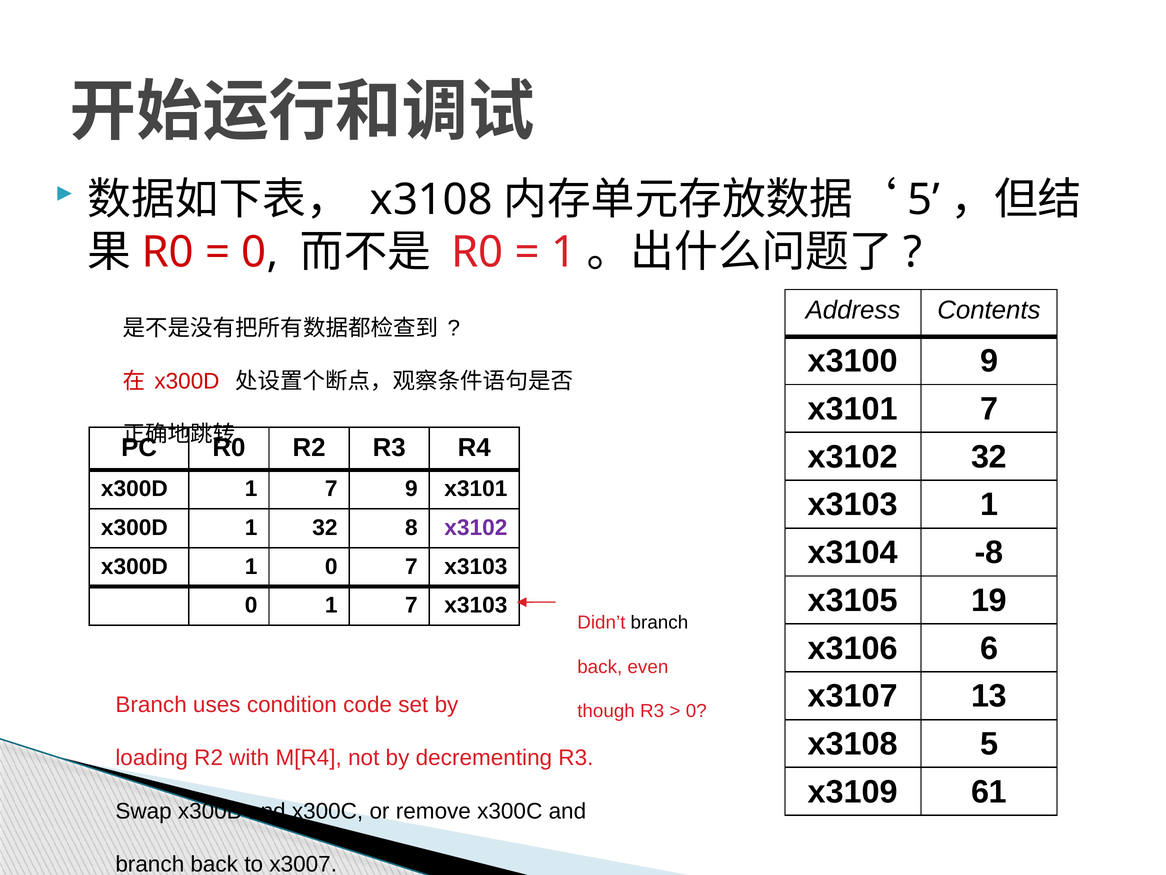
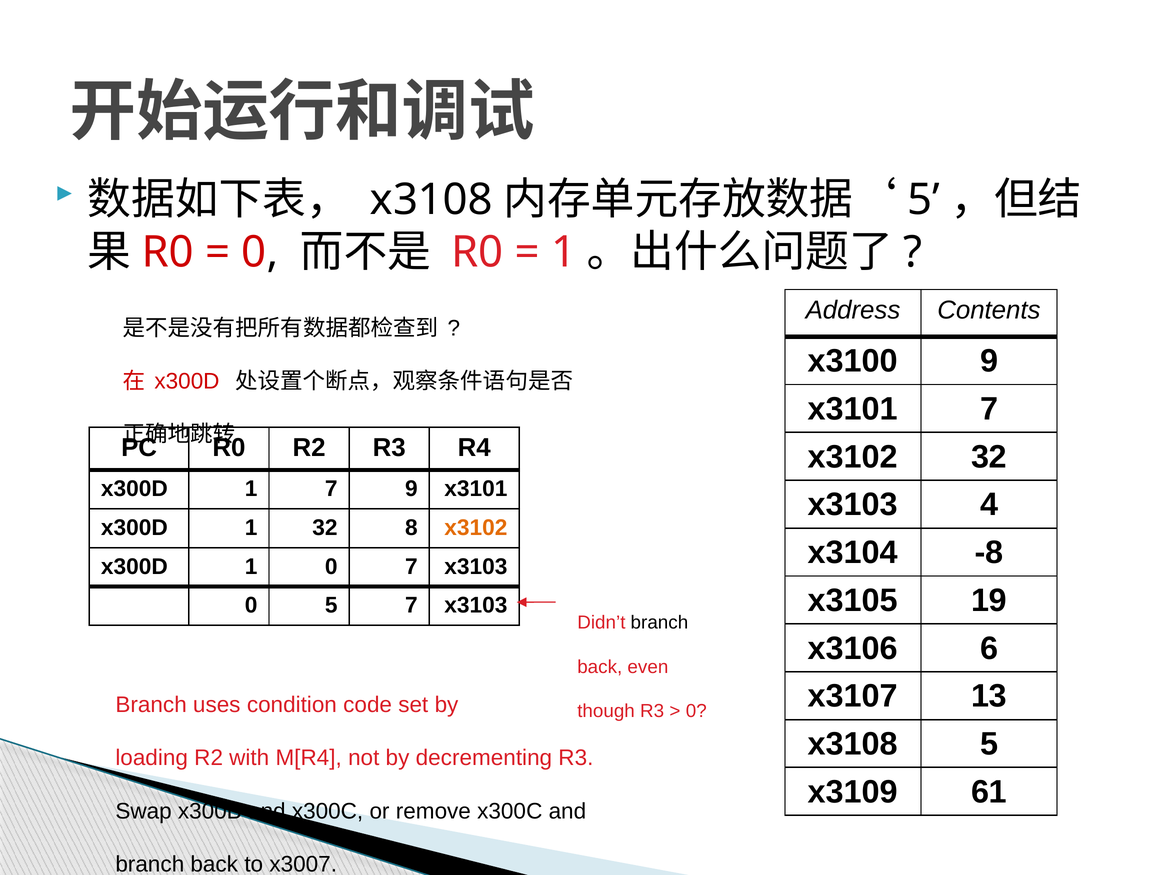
x3103 1: 1 -> 4
x3102 at (476, 527) colour: purple -> orange
0 1: 1 -> 5
